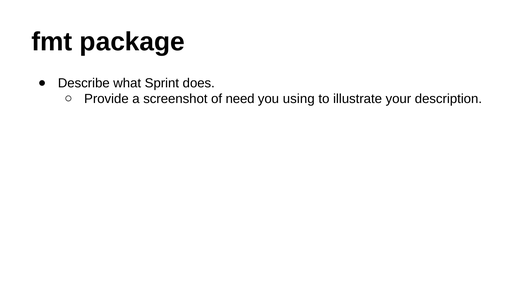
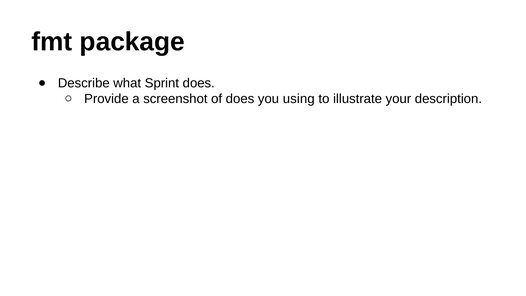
of need: need -> does
